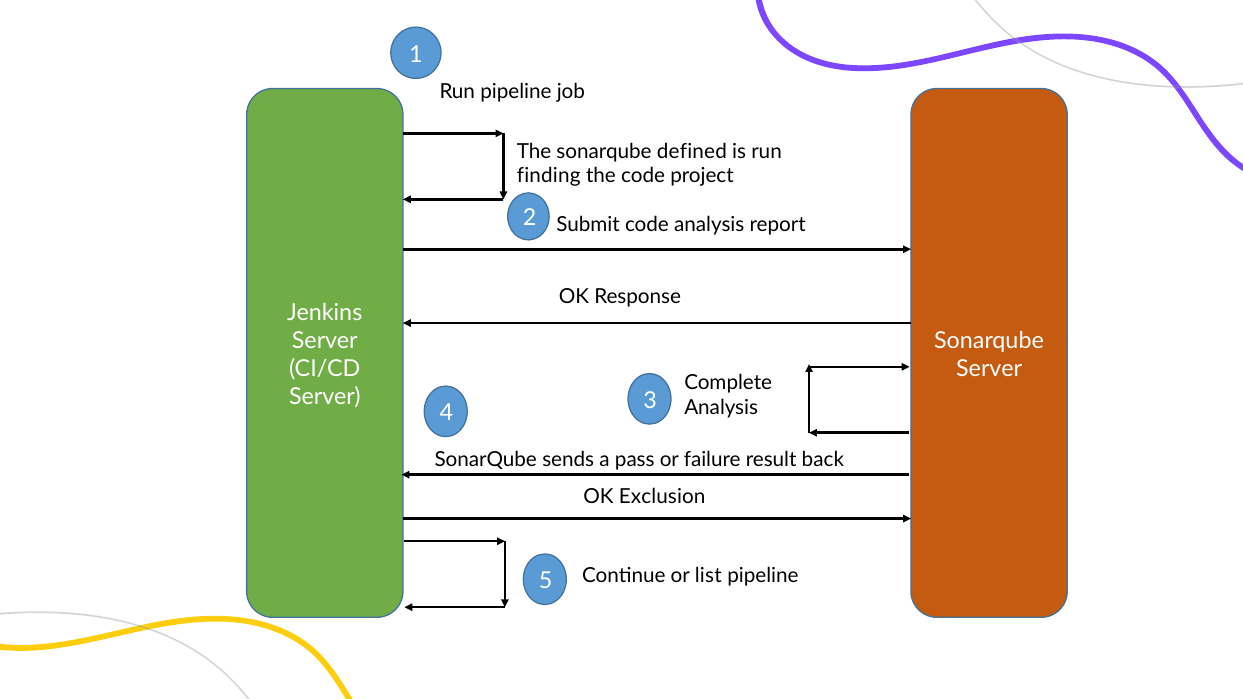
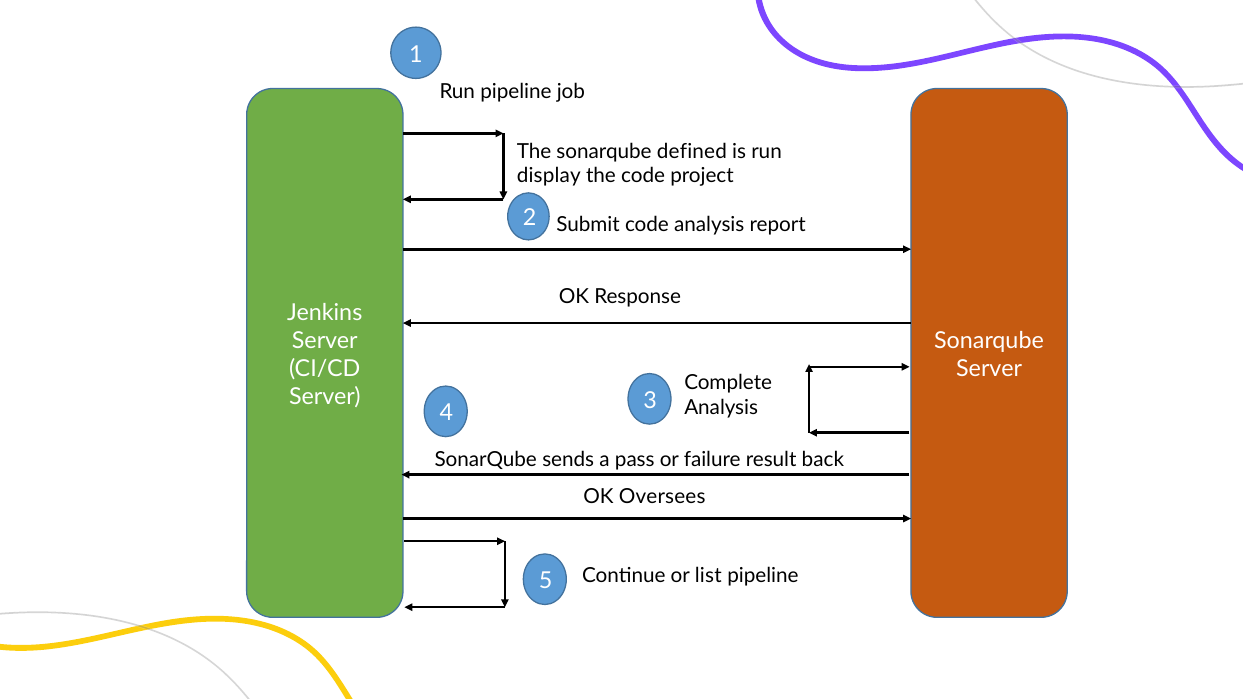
finding: finding -> display
Exclusion: Exclusion -> Oversees
